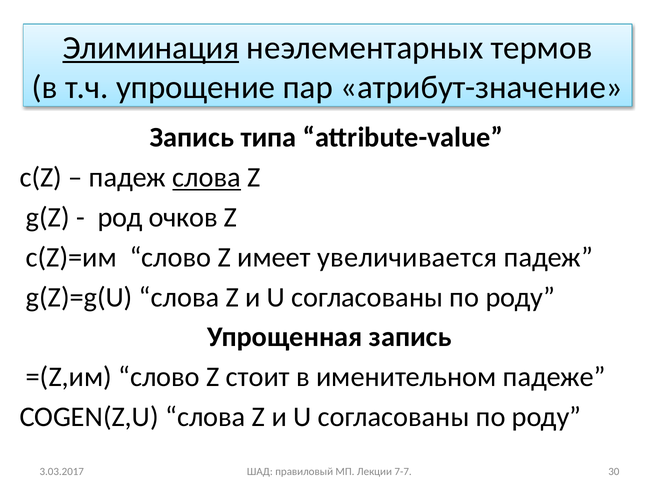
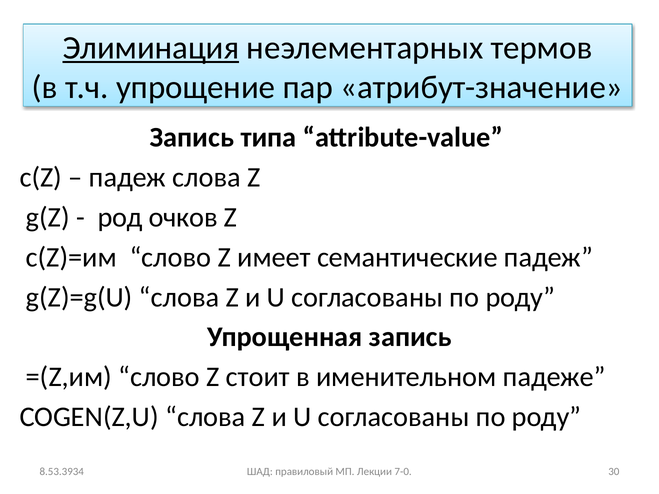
слова at (207, 178) underline: present -> none
увеличивается: увеличивается -> семантические
7-7: 7-7 -> 7-0
3.03.2017: 3.03.2017 -> 8.53.3934
